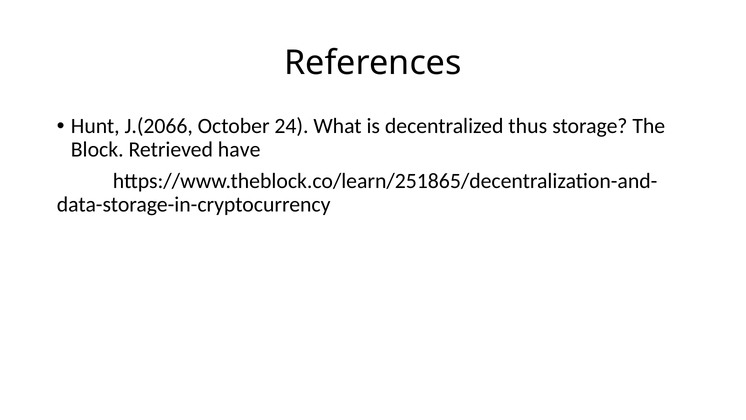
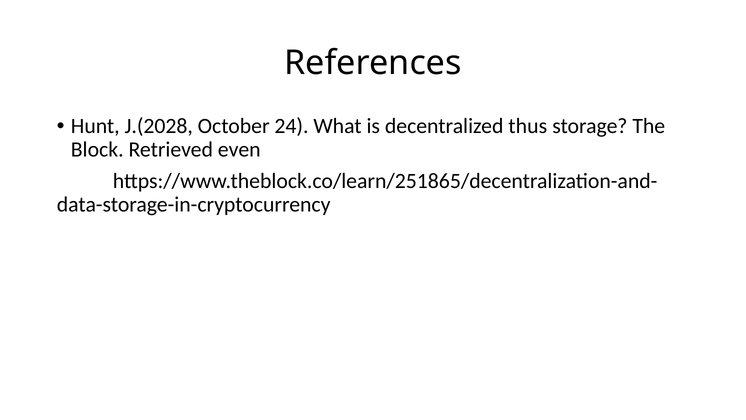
J.(2066: J.(2066 -> J.(2028
have: have -> even
